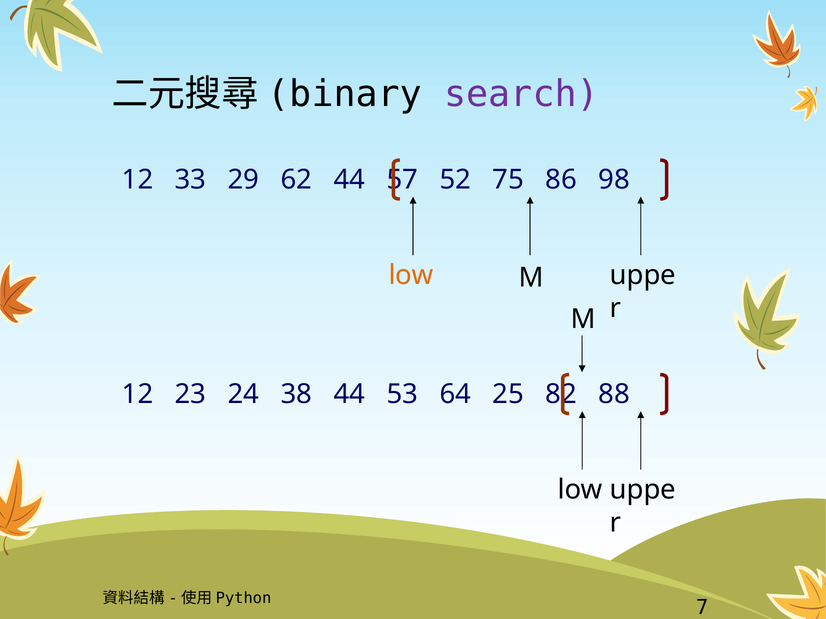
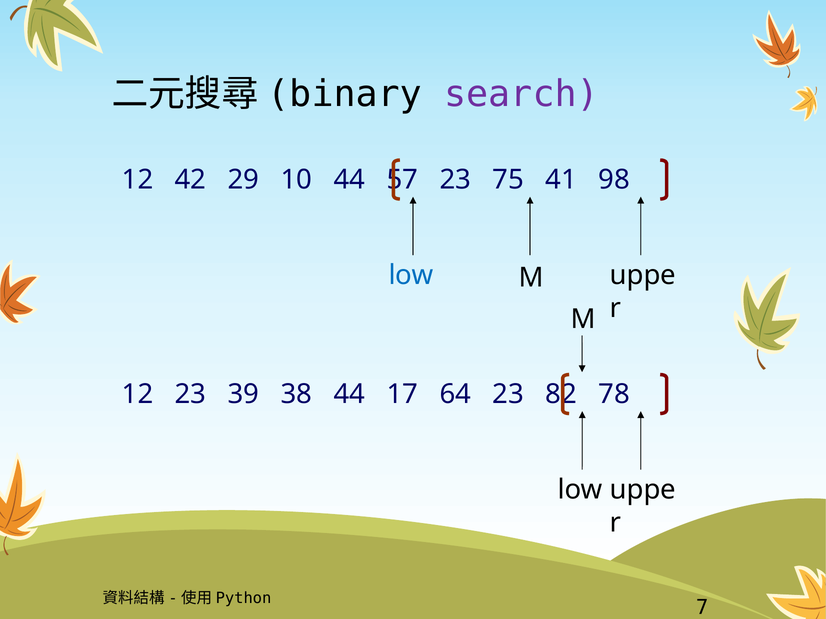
33: 33 -> 42
62: 62 -> 10
52 at (455, 180): 52 -> 23
86: 86 -> 41
low at (411, 276) colour: orange -> blue
24: 24 -> 39
53: 53 -> 17
64 25: 25 -> 23
88: 88 -> 78
